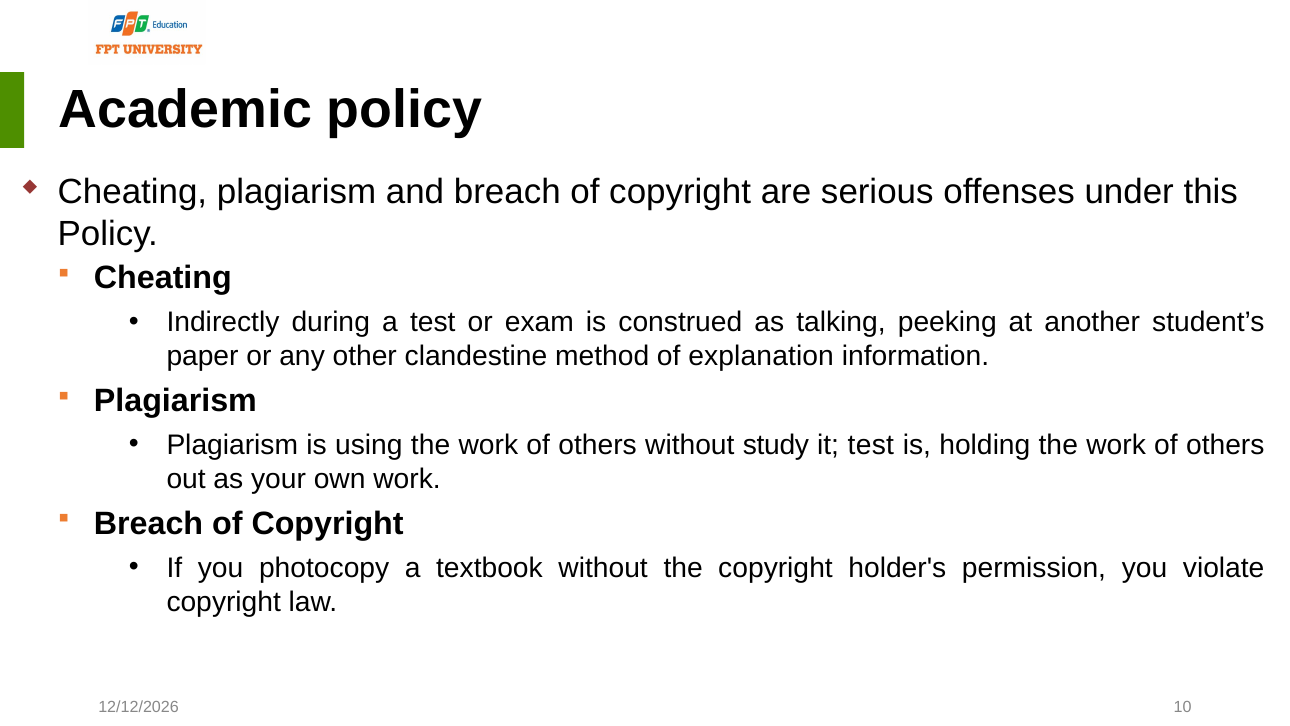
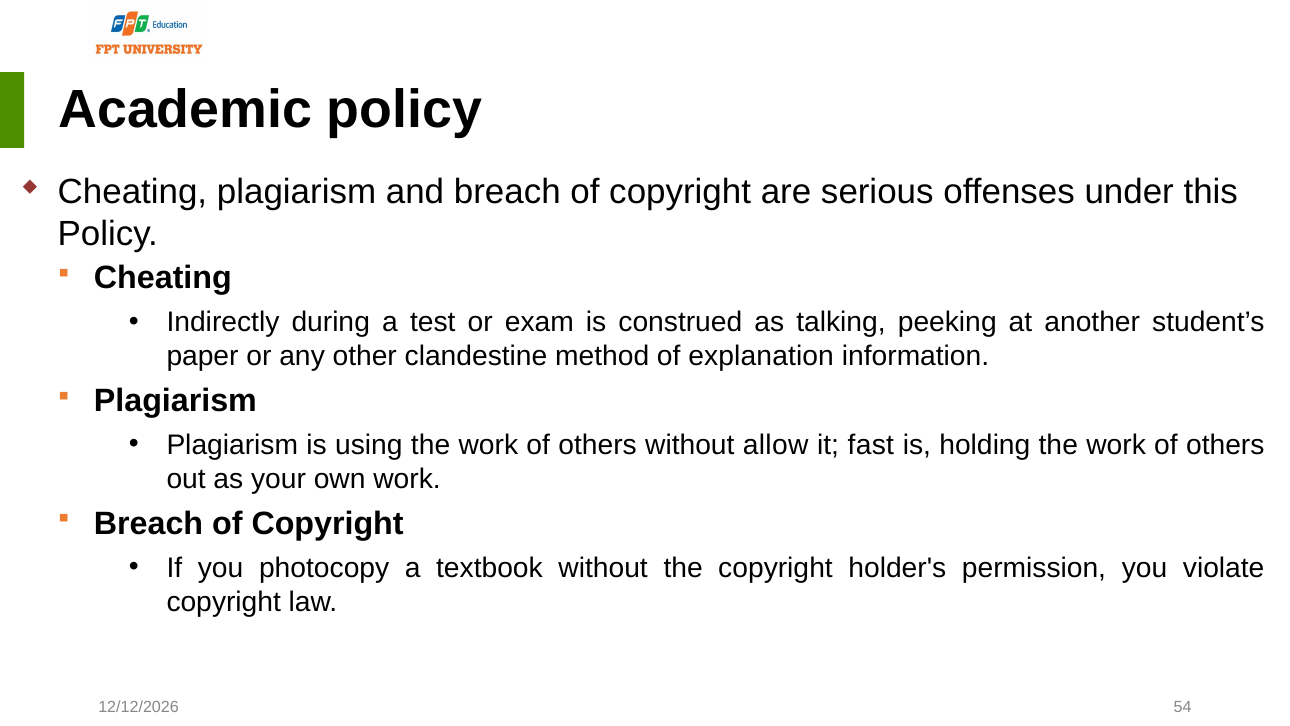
study: study -> allow
it test: test -> fast
10: 10 -> 54
